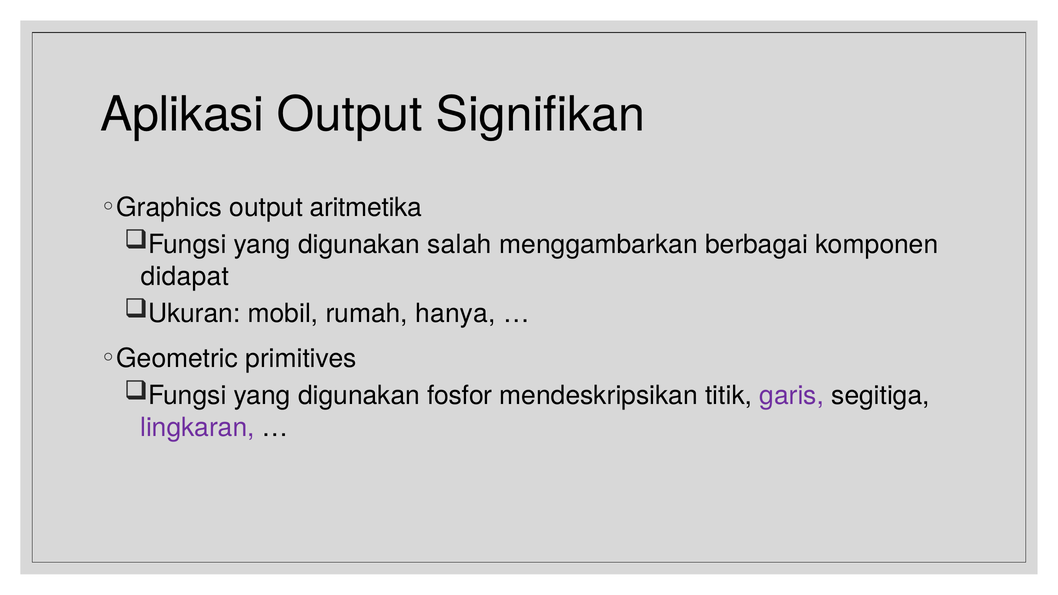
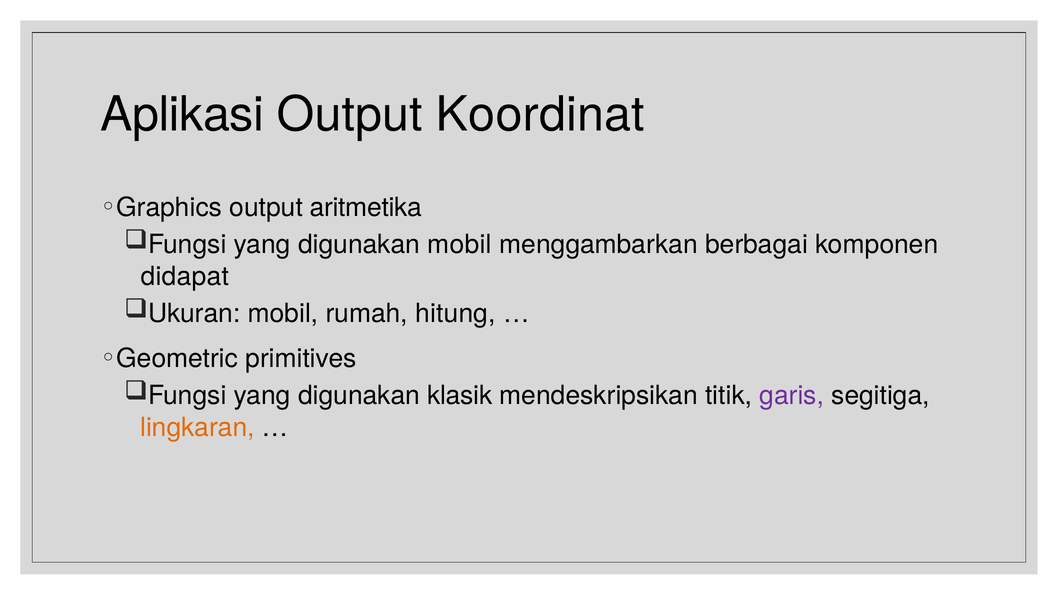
Signifikan: Signifikan -> Koordinat
digunakan salah: salah -> mobil
hanya: hanya -> hitung
fosfor: fosfor -> klasik
lingkaran colour: purple -> orange
